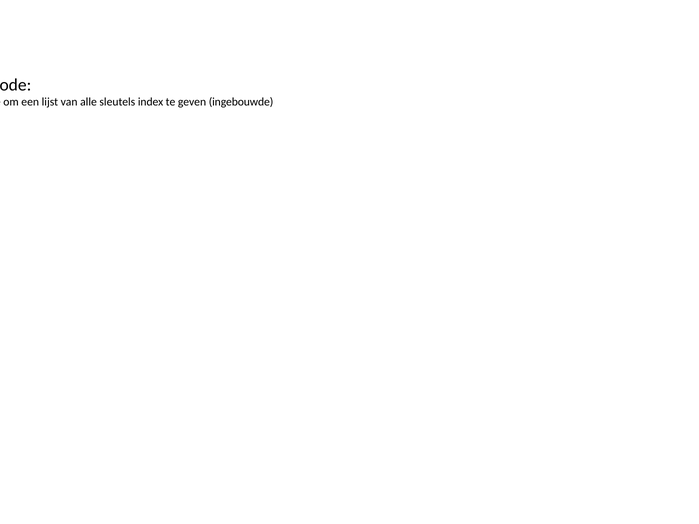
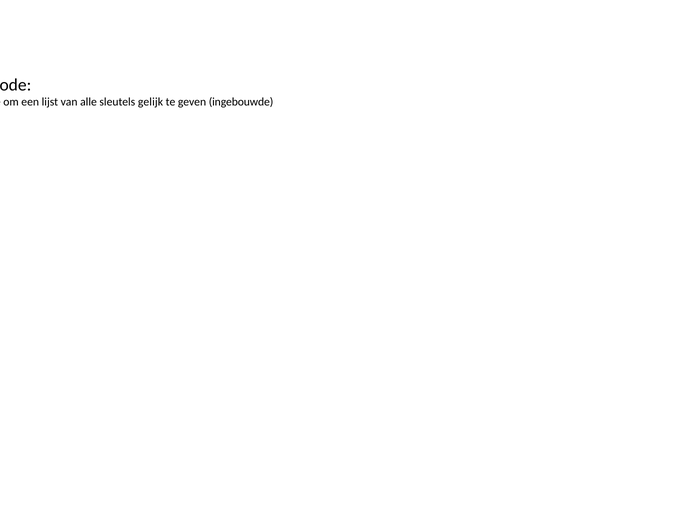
index: index -> gelijk
